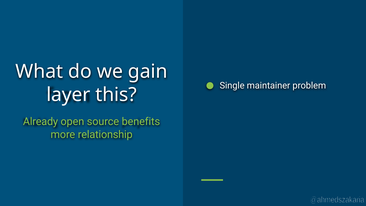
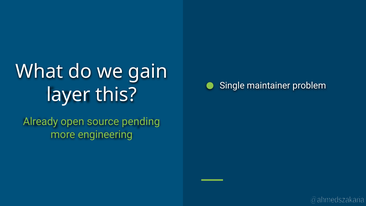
benefits: benefits -> pending
relationship: relationship -> engineering
